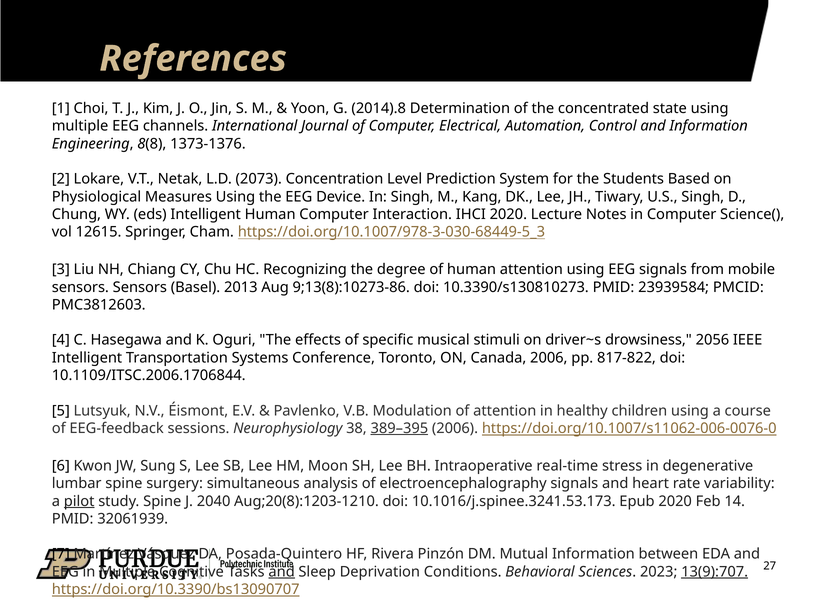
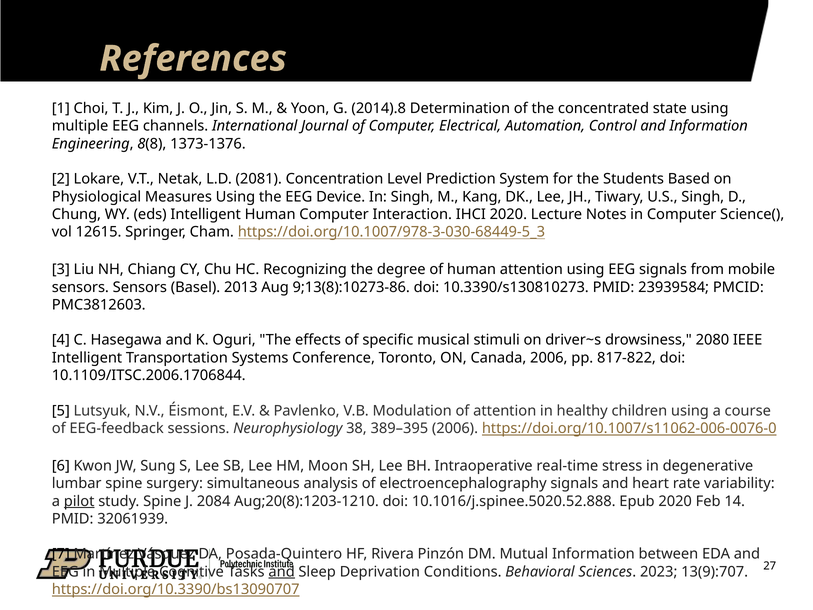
2073: 2073 -> 2081
2056: 2056 -> 2080
389–395 underline: present -> none
2040: 2040 -> 2084
10.1016/j.spinee.3241.53.173: 10.1016/j.spinee.3241.53.173 -> 10.1016/j.spinee.5020.52.888
13(9):707 underline: present -> none
